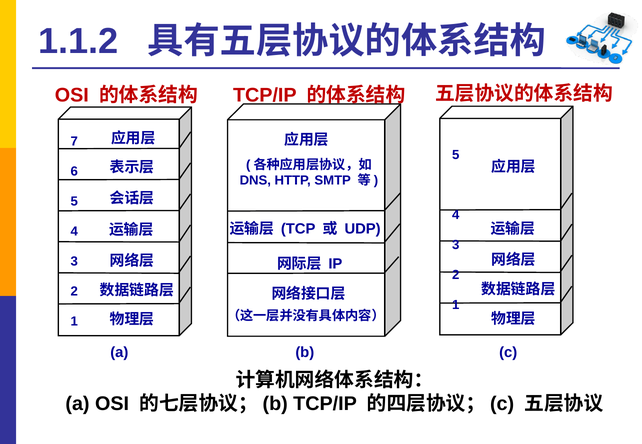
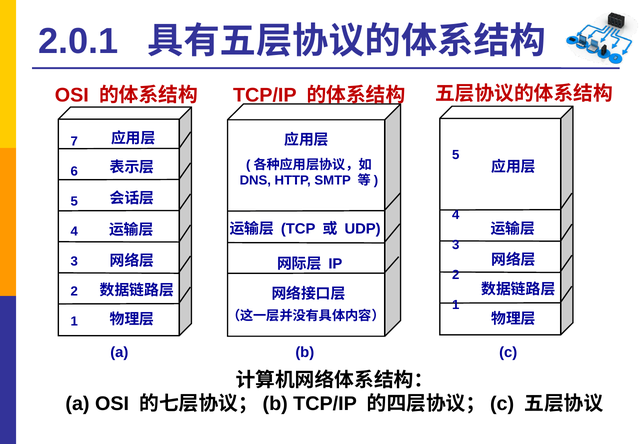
1.1.2: 1.1.2 -> 2.0.1
